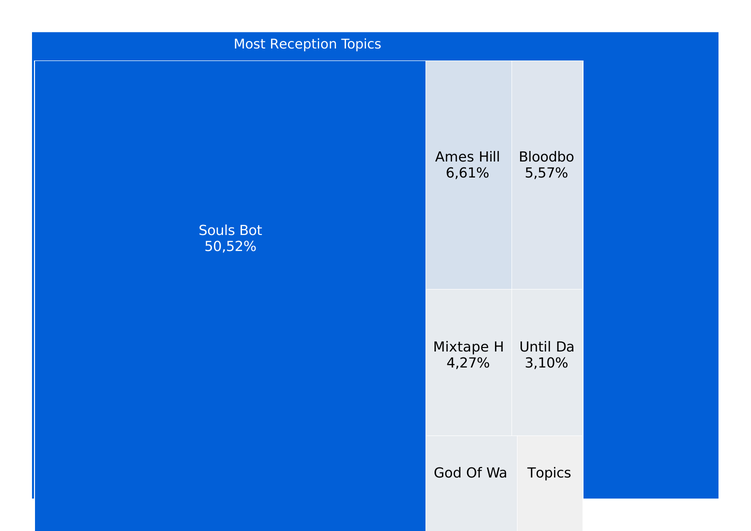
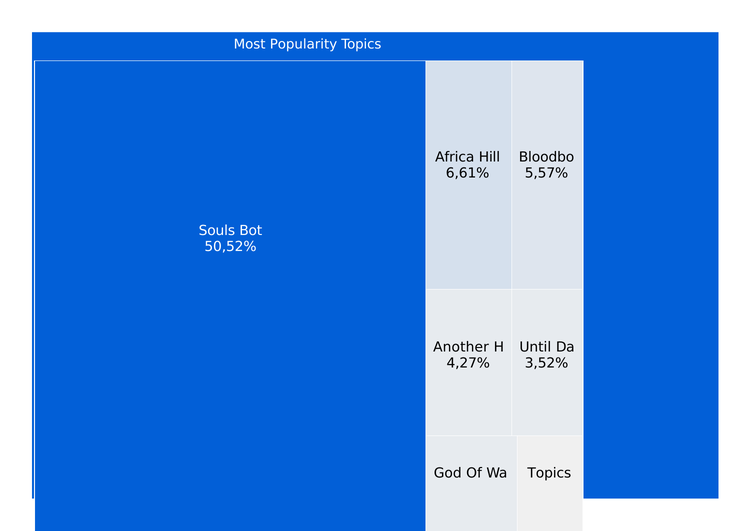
Reception: Reception -> Popularity
Ames: Ames -> Africa
Mixtape: Mixtape -> Another
3,10%: 3,10% -> 3,52%
